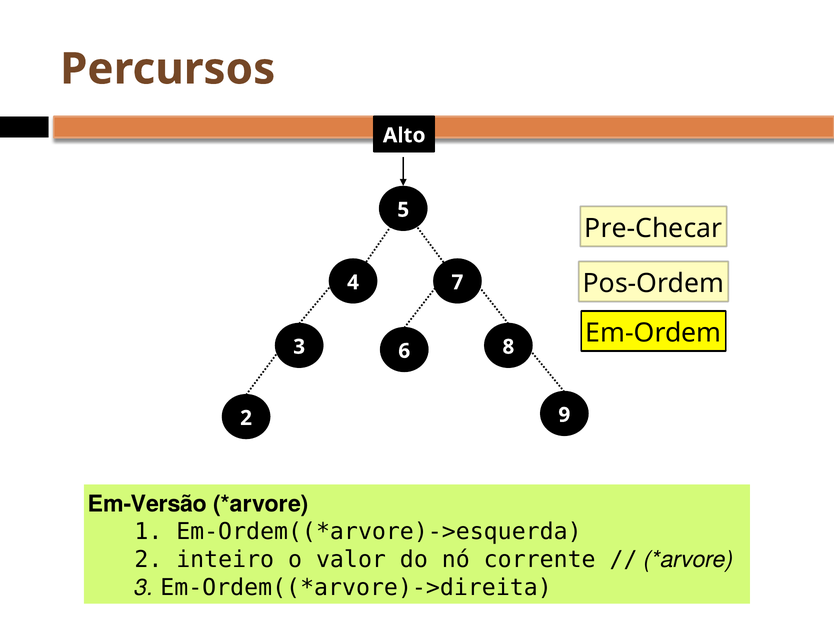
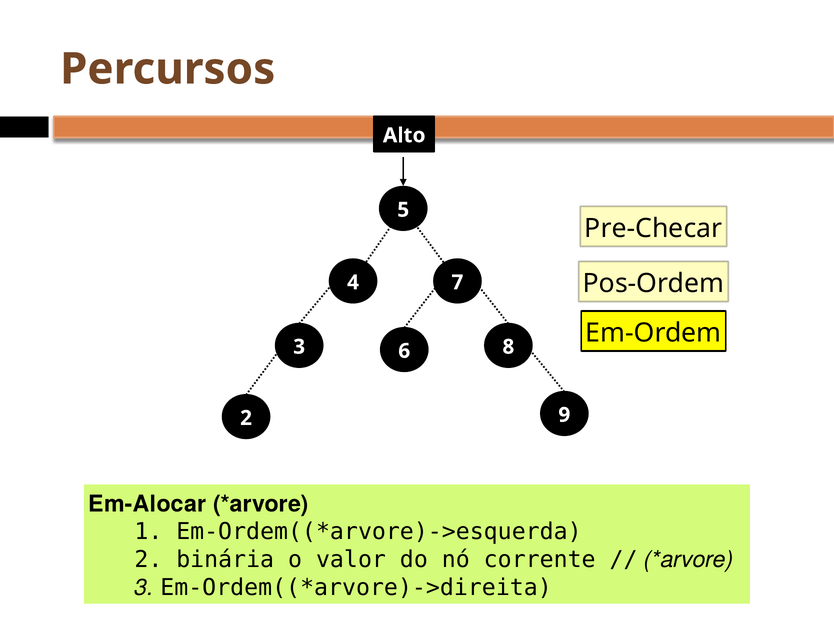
Em-Versão: Em-Versão -> Em-Alocar
inteiro: inteiro -> binária
